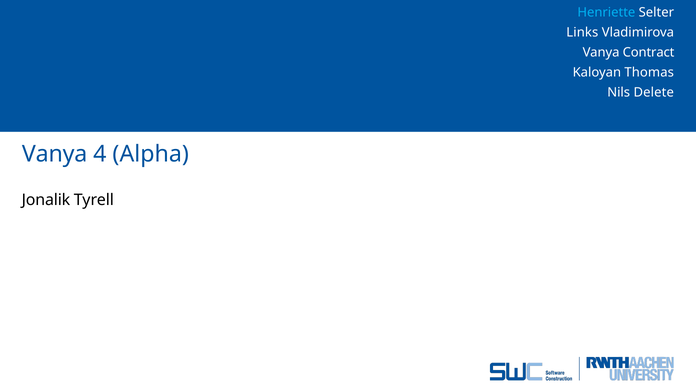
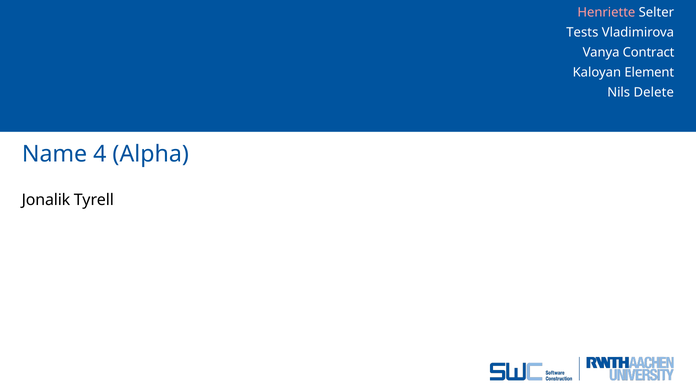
Henriette colour: light blue -> pink
Links: Links -> Tests
Thomas: Thomas -> Element
Vanya at (55, 154): Vanya -> Name
